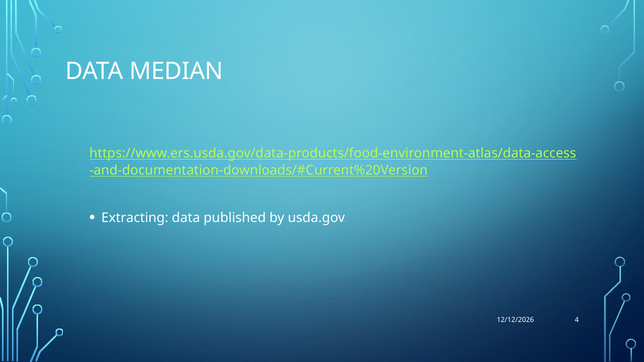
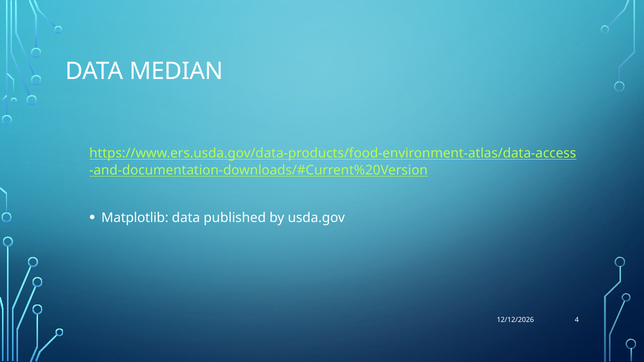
Extracting: Extracting -> Matplotlib
